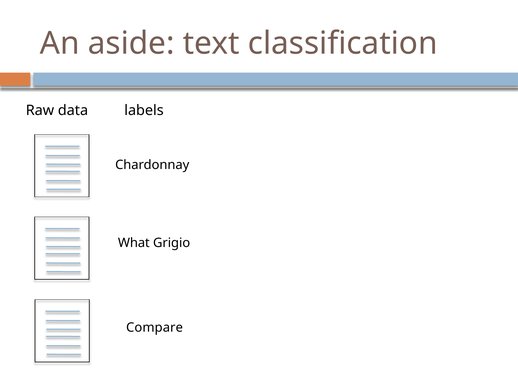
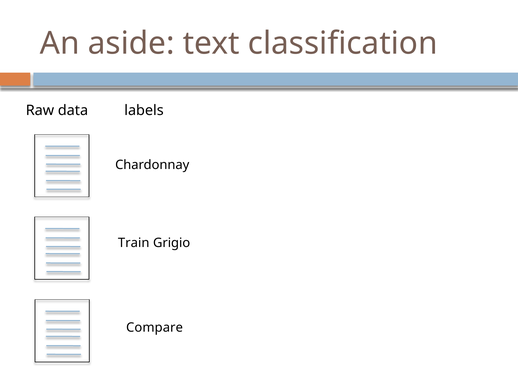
What: What -> Train
